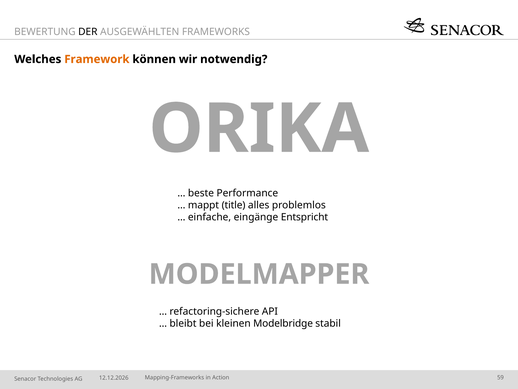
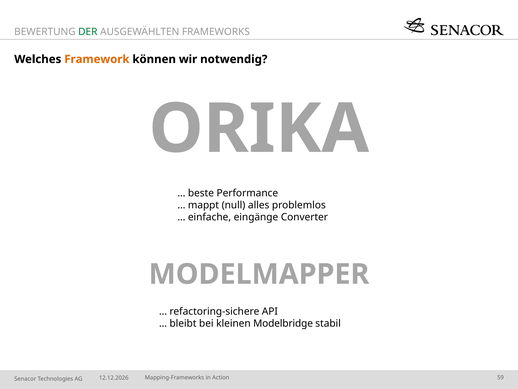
DER colour: black -> green
title: title -> null
Entspricht: Entspricht -> Converter
